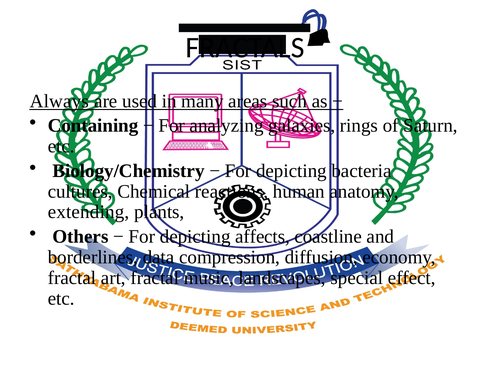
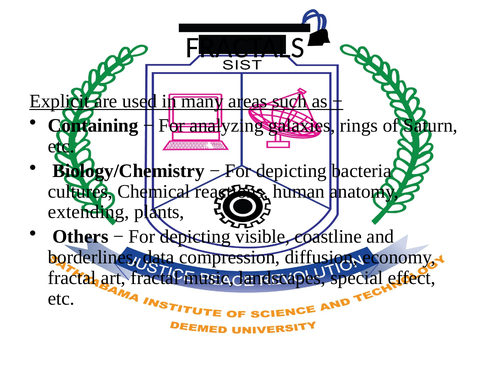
Always: Always -> Explicit
affects: affects -> visible
